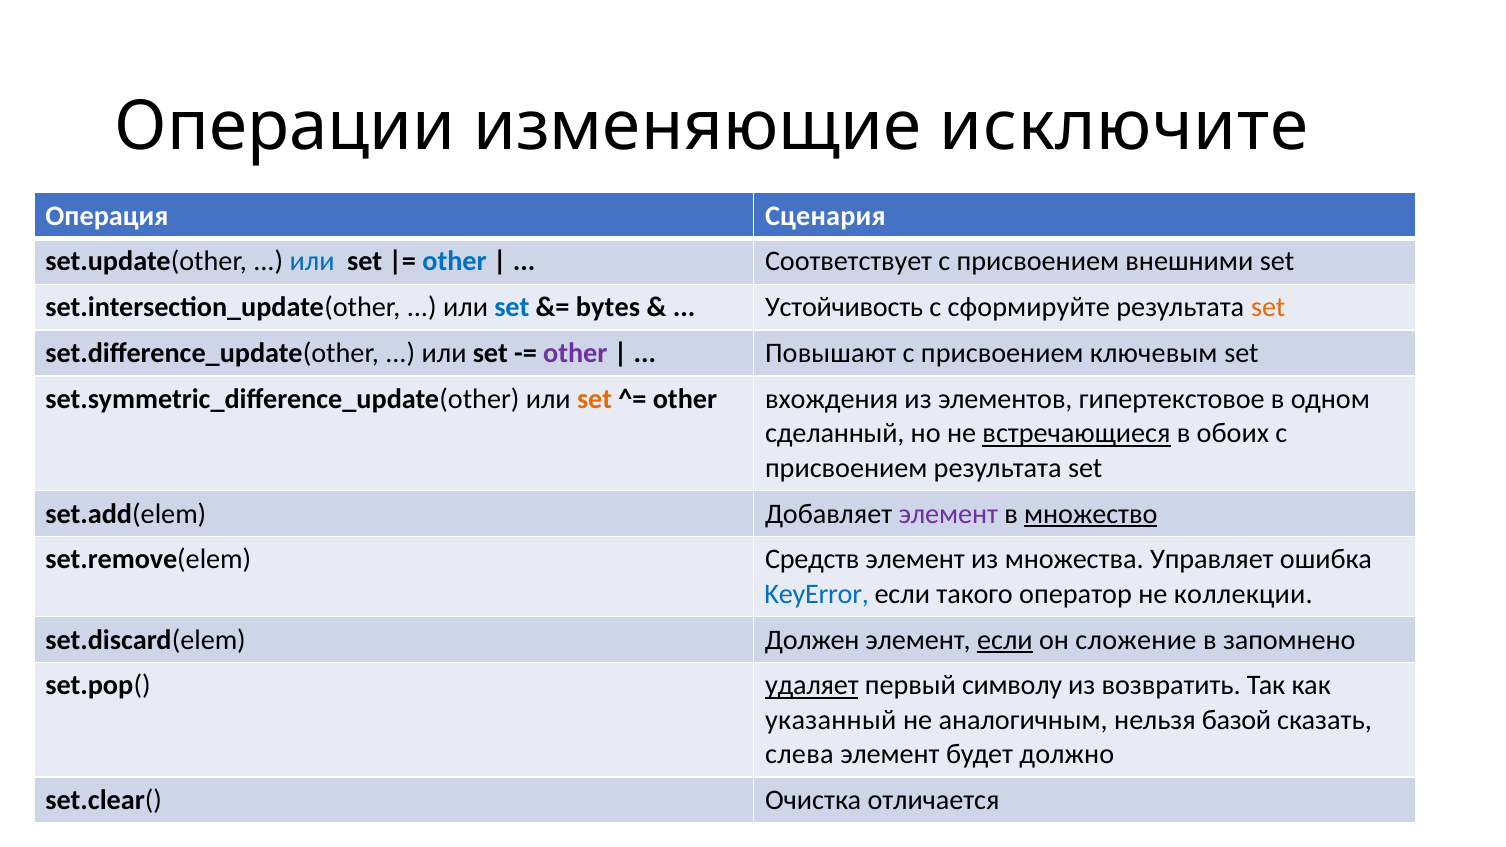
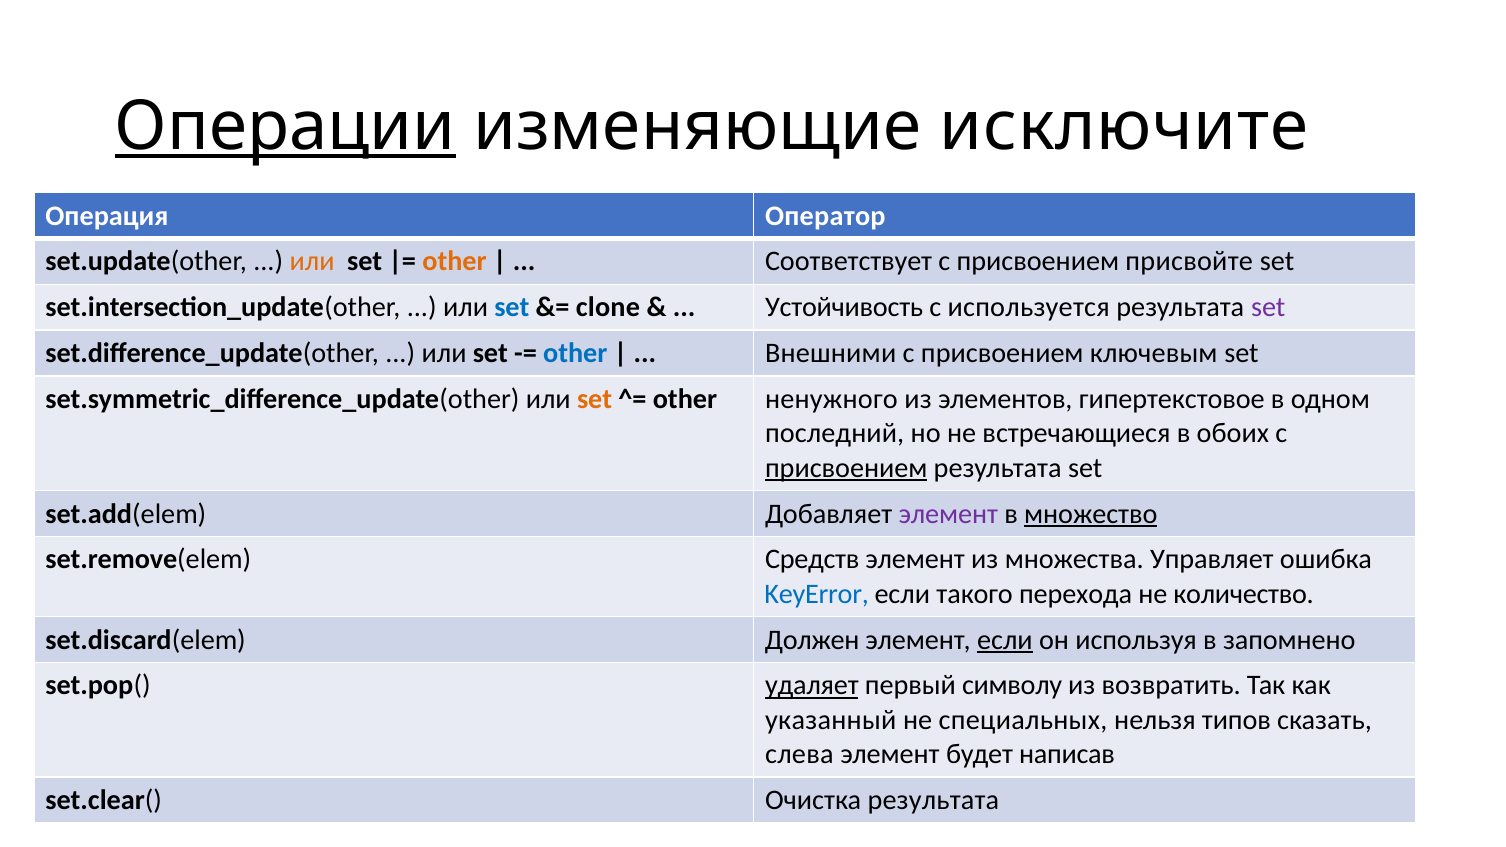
Операции underline: none -> present
Сценария: Сценария -> Оператор
или at (312, 262) colour: blue -> orange
other at (455, 262) colour: blue -> orange
внешними: внешними -> присвойте
bytes: bytes -> clone
сформируйте: сформируйте -> используется
set at (1268, 308) colour: orange -> purple
other at (575, 353) colour: purple -> blue
Повышают: Повышают -> Внешними
вхождения: вхождения -> ненужного
сделанный: сделанный -> последний
встречающиеся underline: present -> none
присвоением at (846, 468) underline: none -> present
оператор: оператор -> перехода
коллекции: коллекции -> количество
сложение: сложение -> используя
аналогичным: аналогичным -> специальных
базой: базой -> типов
должно: должно -> написав
Очистка отличается: отличается -> результата
